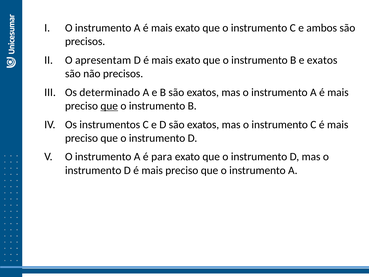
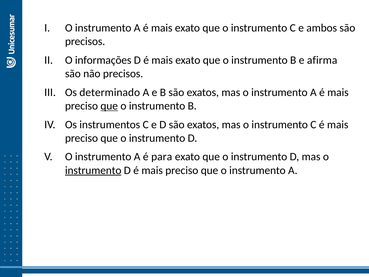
apresentam: apresentam -> informações
e exatos: exatos -> afirma
instrumento at (93, 170) underline: none -> present
